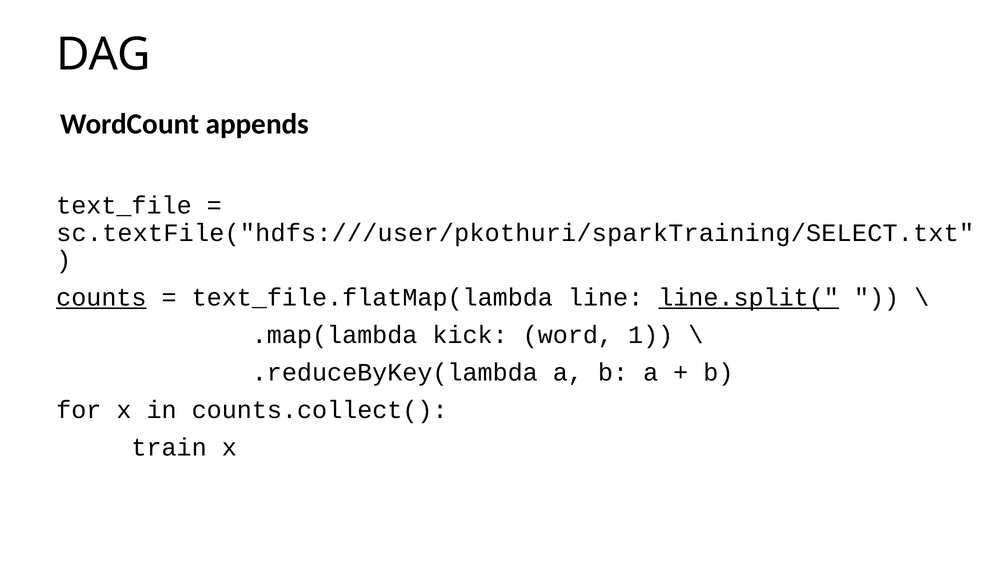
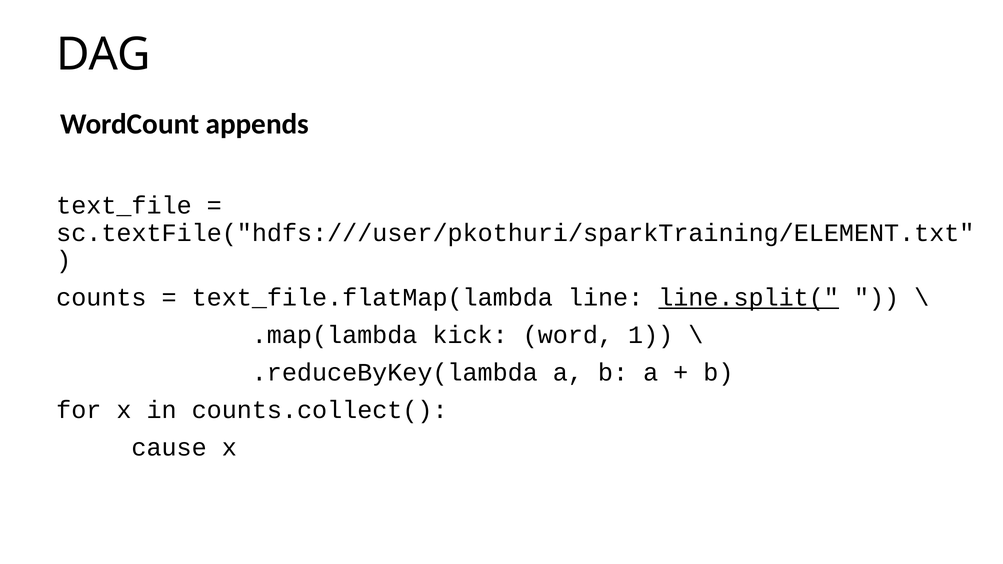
sc.textFile("hdfs:///user/pkothuri/sparkTraining/SELECT.txt: sc.textFile("hdfs:///user/pkothuri/sparkTraining/SELECT.txt -> sc.textFile("hdfs:///user/pkothuri/sparkTraining/ELEMENT.txt
counts underline: present -> none
train: train -> cause
